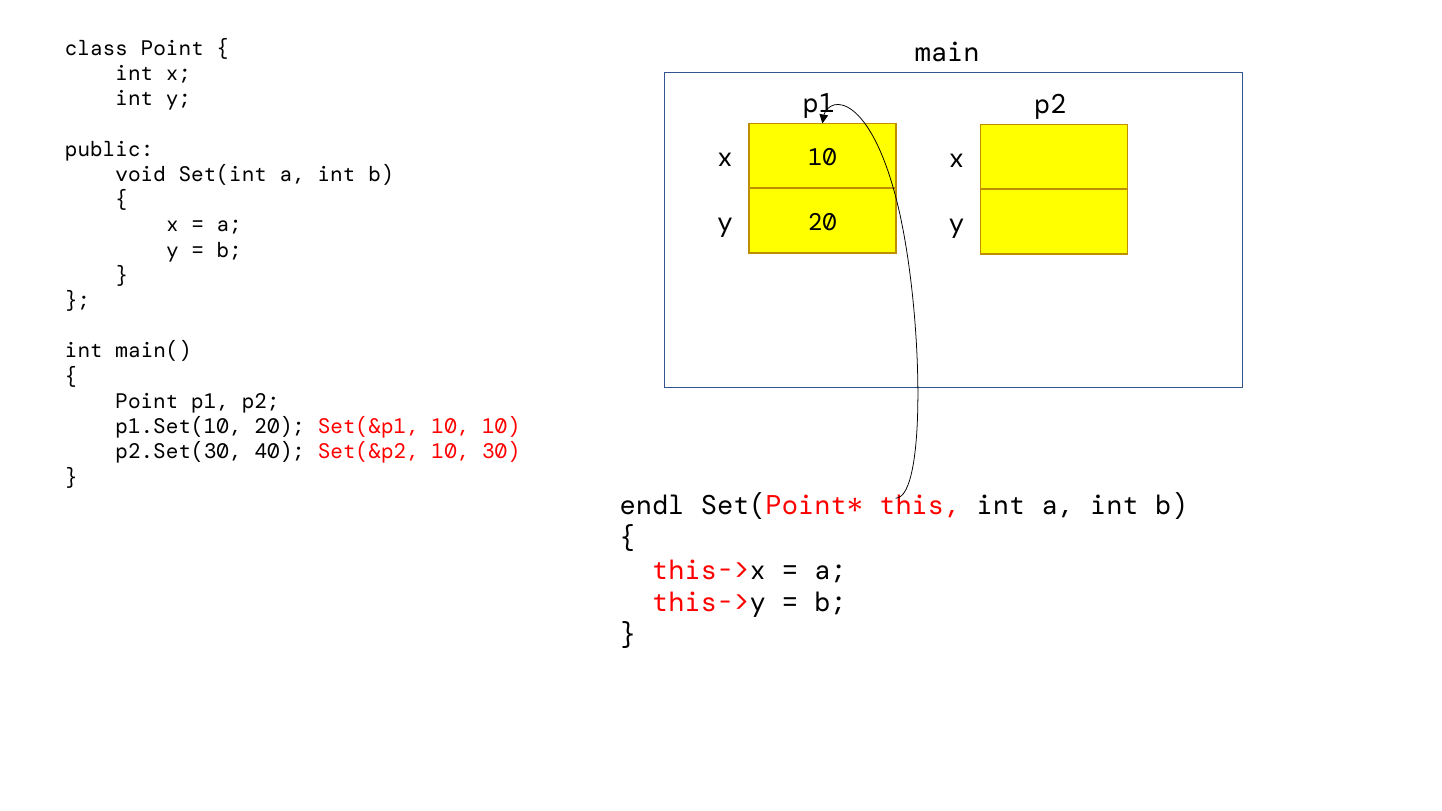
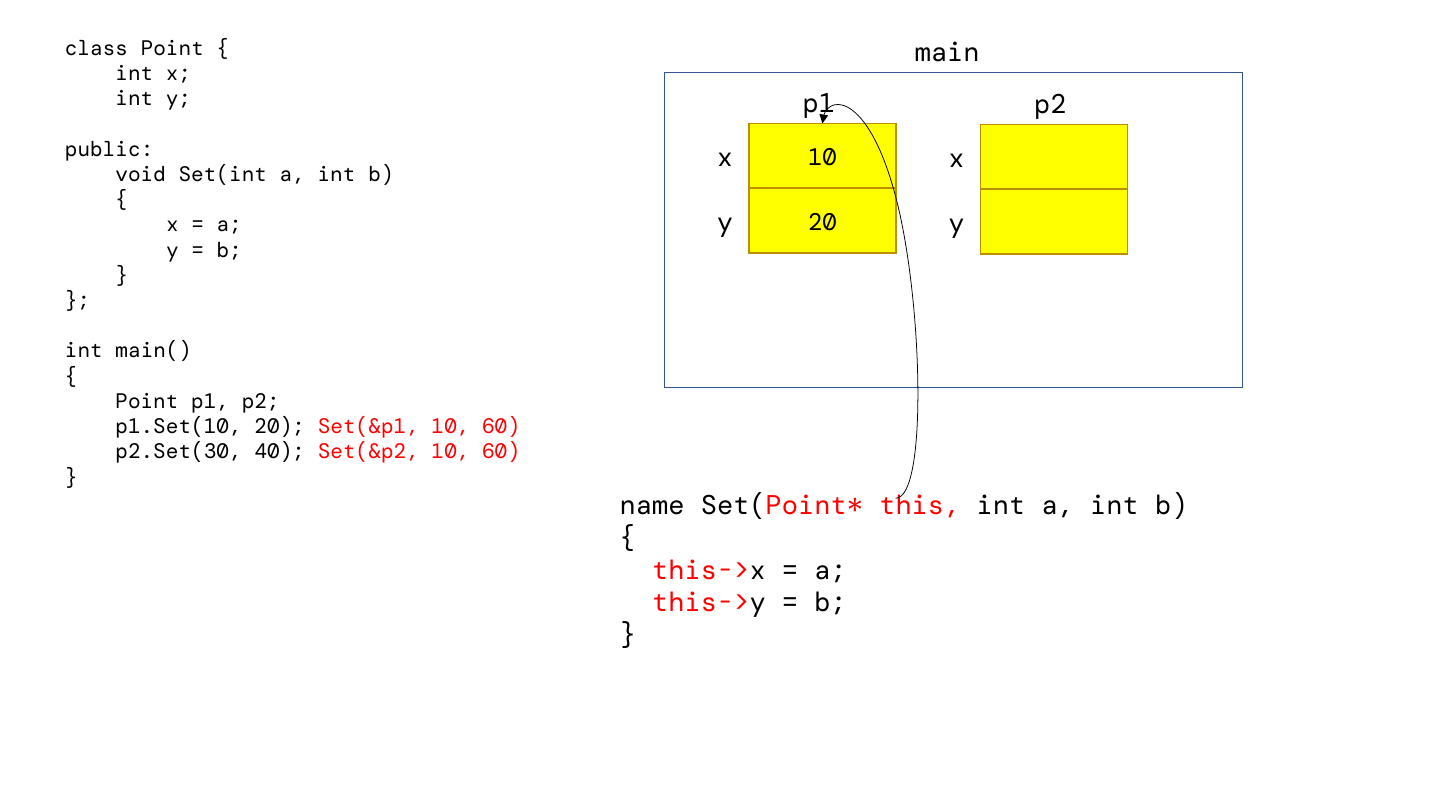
Set(&p1 10 10: 10 -> 60
Set(&p2 10 30: 30 -> 60
endl: endl -> name
